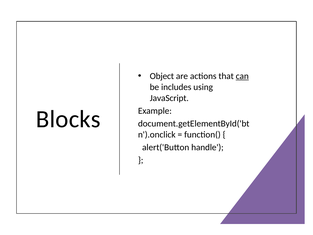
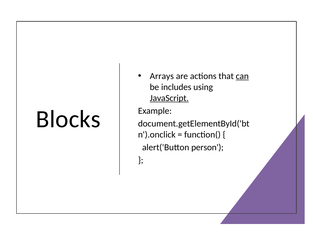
Object: Object -> Arrays
JavaScript underline: none -> present
handle: handle -> person
